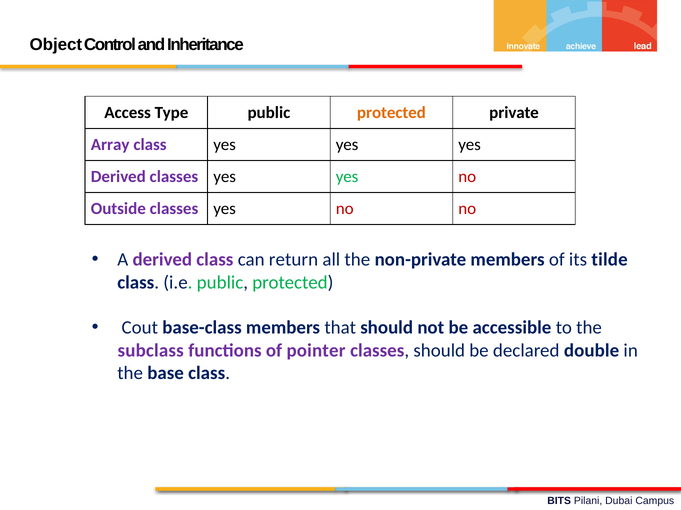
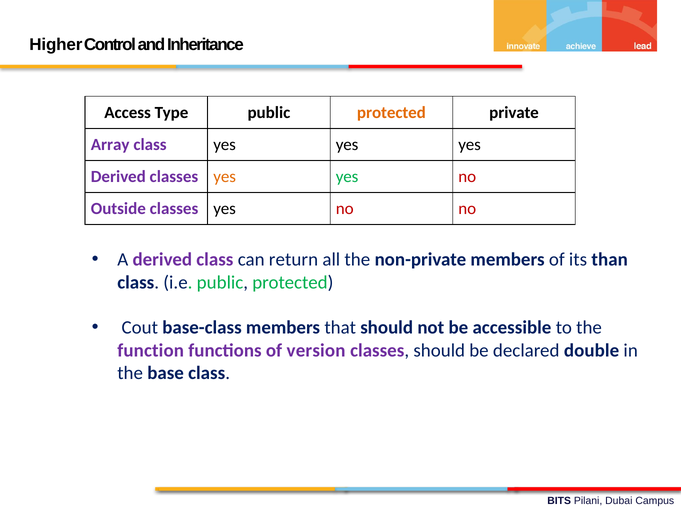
Object: Object -> Higher
yes at (225, 177) colour: black -> orange
tilde: tilde -> than
subclass: subclass -> function
pointer: pointer -> version
